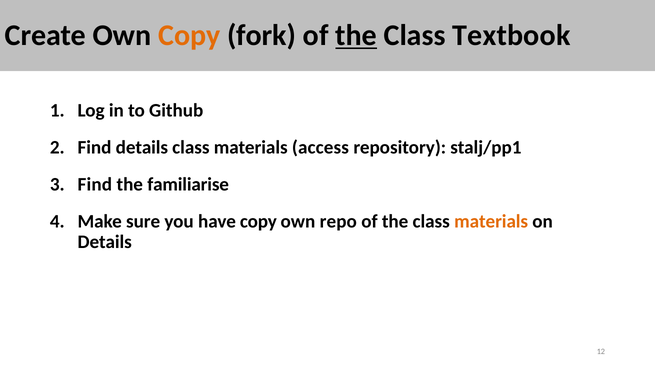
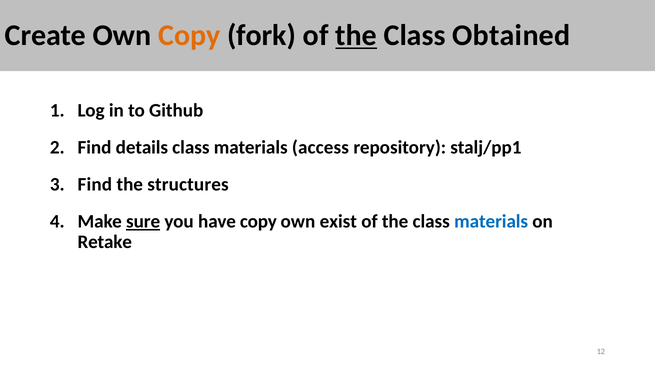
Textbook: Textbook -> Obtained
familiarise: familiarise -> structures
sure underline: none -> present
repo: repo -> exist
materials at (491, 222) colour: orange -> blue
Details at (105, 242): Details -> Retake
